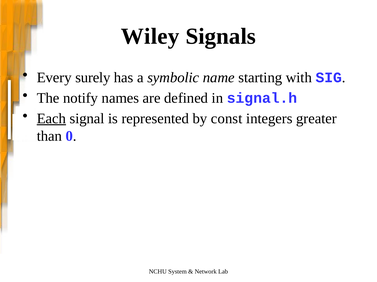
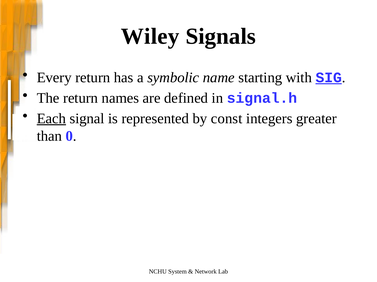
Every surely: surely -> return
SIG underline: none -> present
The notify: notify -> return
